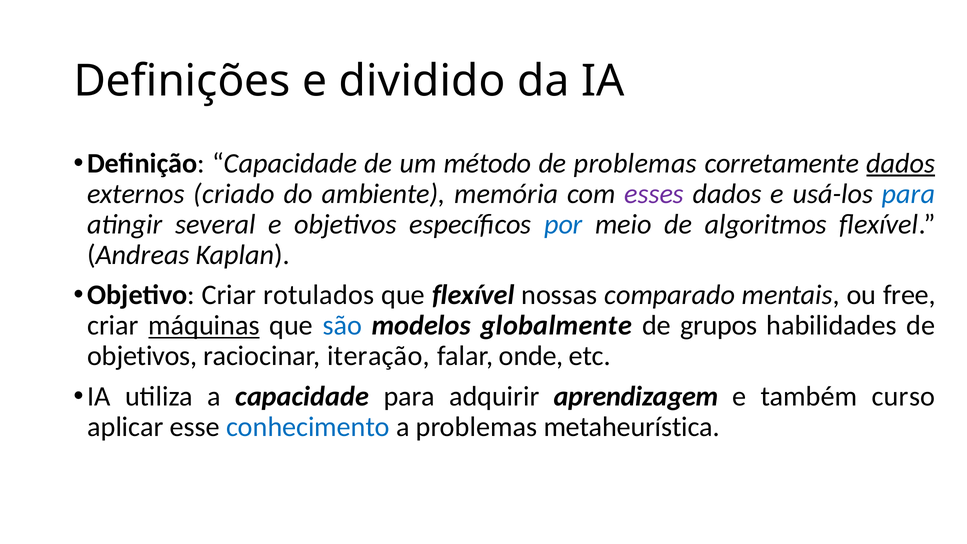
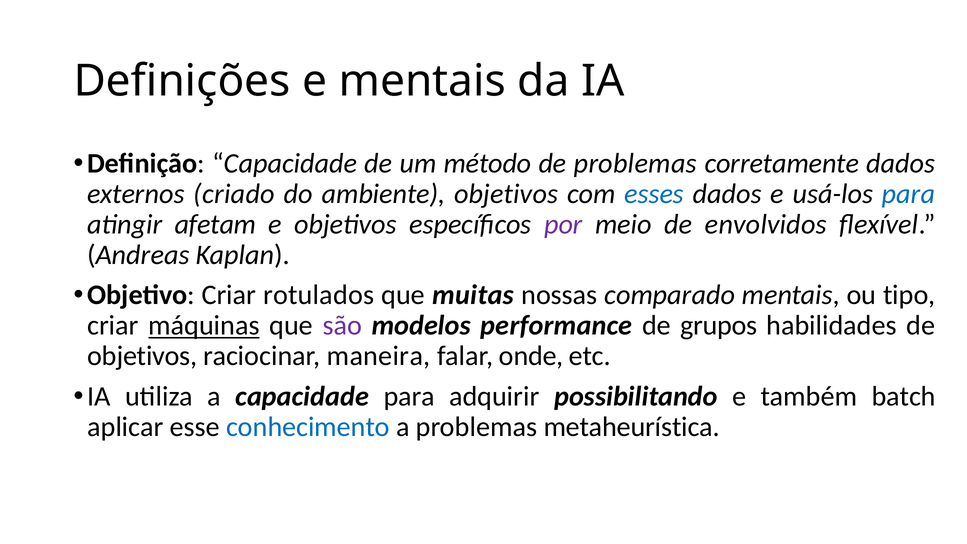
e dividido: dividido -> mentais
dados at (901, 163) underline: present -> none
ambiente memória: memória -> objetivos
esses colour: purple -> blue
several: several -> afetam
por colour: blue -> purple
algoritmos: algoritmos -> envolvidos
que flexível: flexível -> muitas
free: free -> tipo
são colour: blue -> purple
globalmente: globalmente -> performance
iteração: iteração -> maneira
aprendizagem: aprendizagem -> possibilitando
curso: curso -> batch
